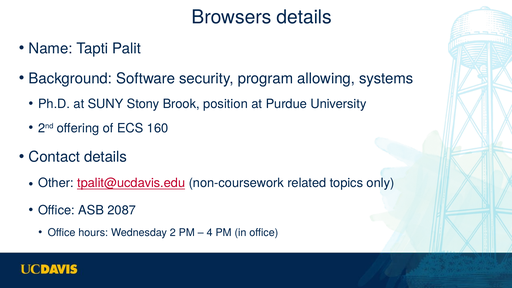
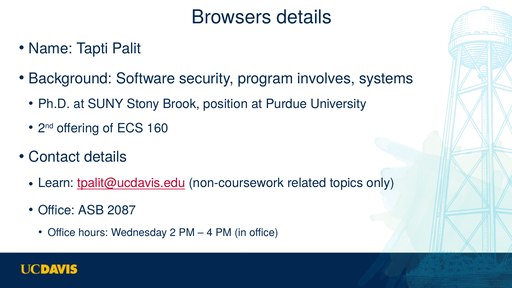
allowing: allowing -> involves
Other: Other -> Learn
